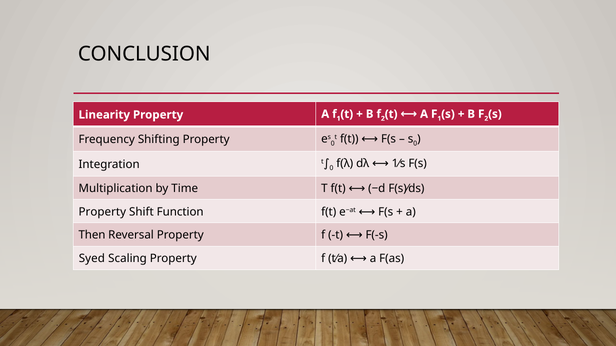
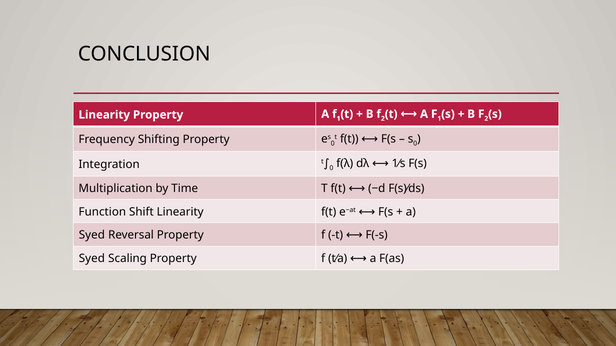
Property at (102, 212): Property -> Function
Shift Function: Function -> Linearity
Then at (92, 235): Then -> Syed
